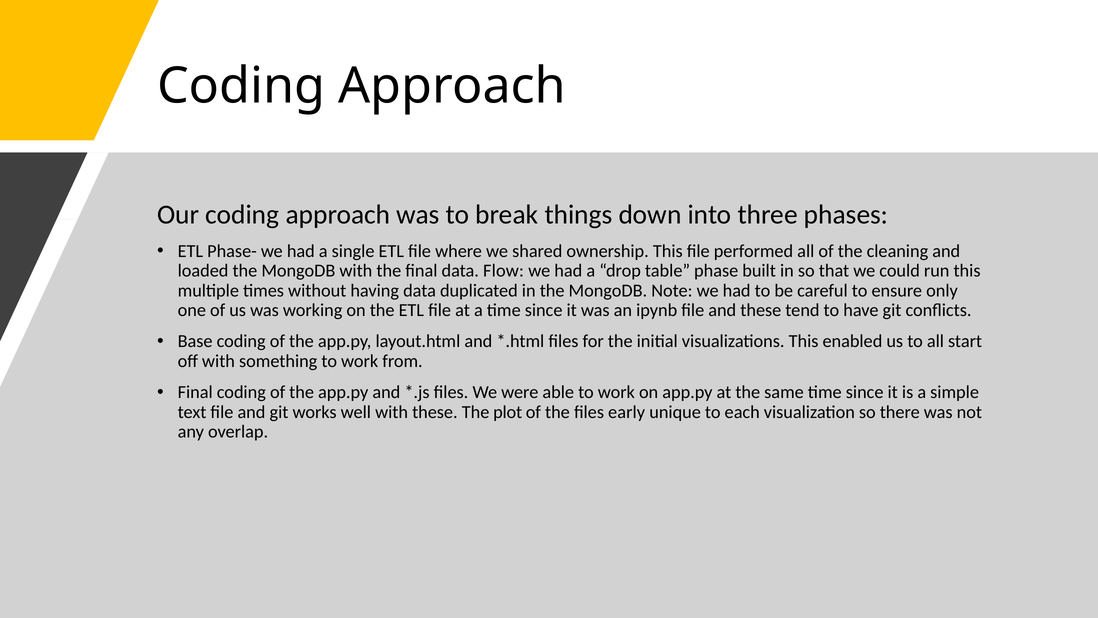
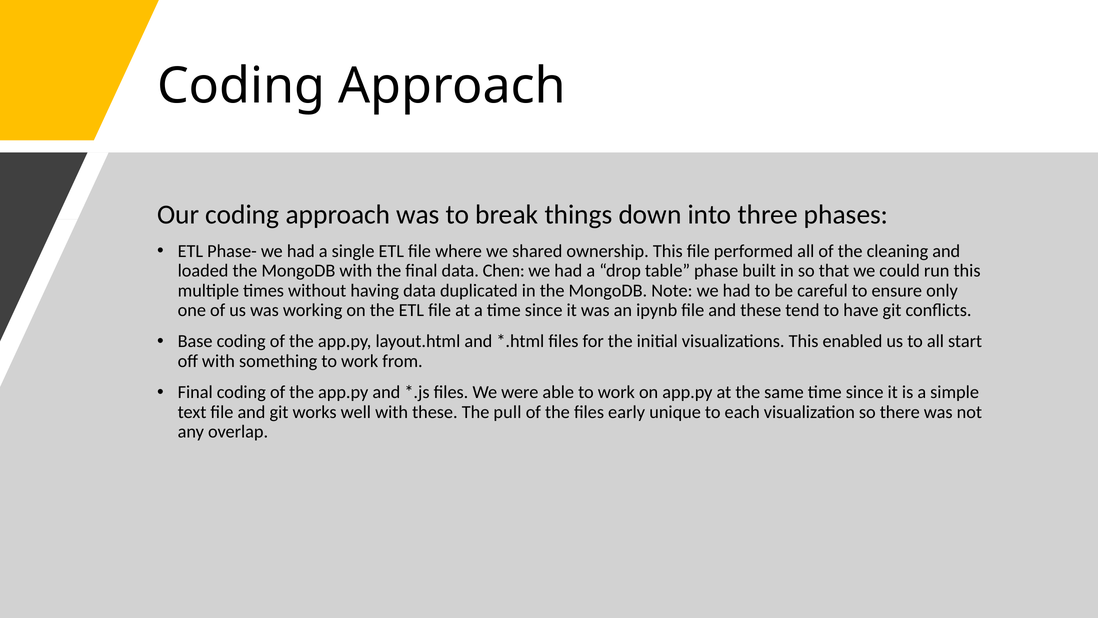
Flow: Flow -> Chen
plot: plot -> pull
